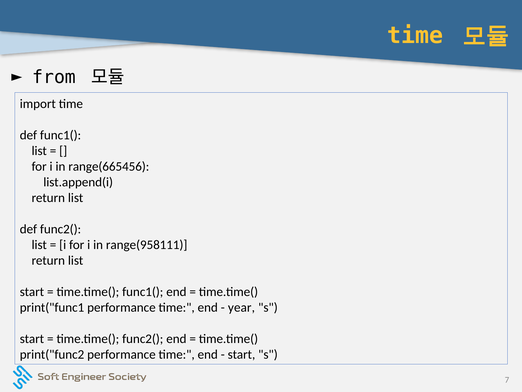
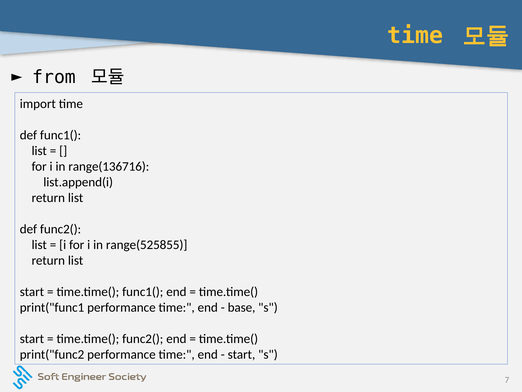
range(665456: range(665456 -> range(136716
range(958111: range(958111 -> range(525855
year: year -> base
